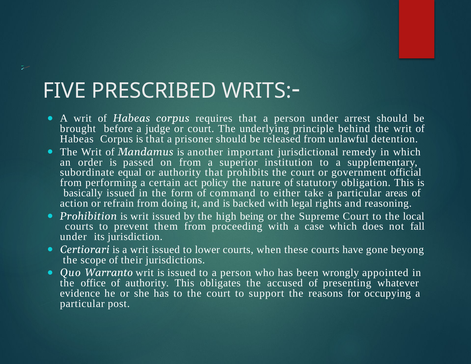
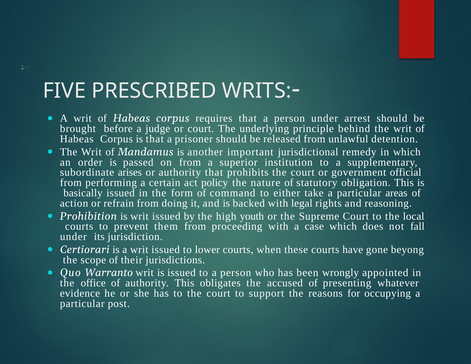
equal: equal -> arises
being: being -> youth
